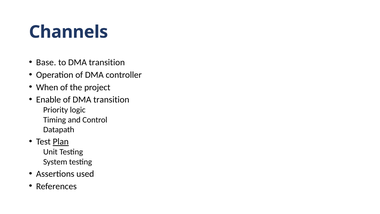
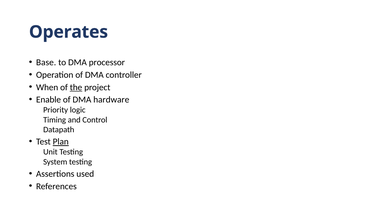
Channels: Channels -> Operates
to DMA transition: transition -> processor
the underline: none -> present
of DMA transition: transition -> hardware
